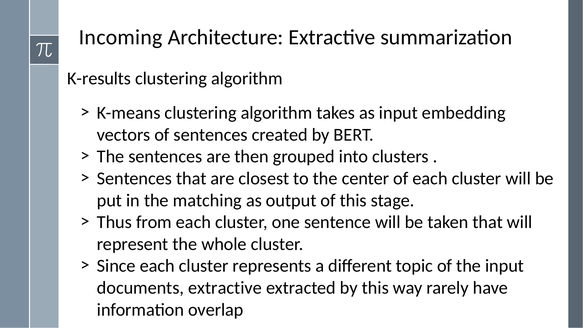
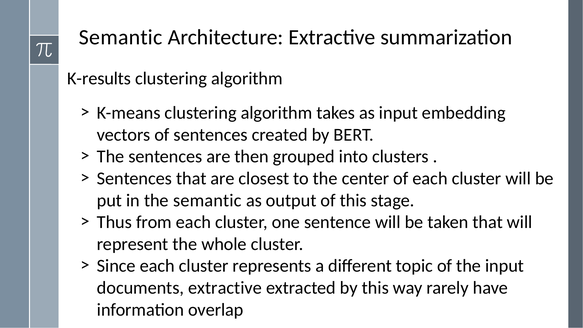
Incoming at (121, 37): Incoming -> Semantic
the matching: matching -> semantic
